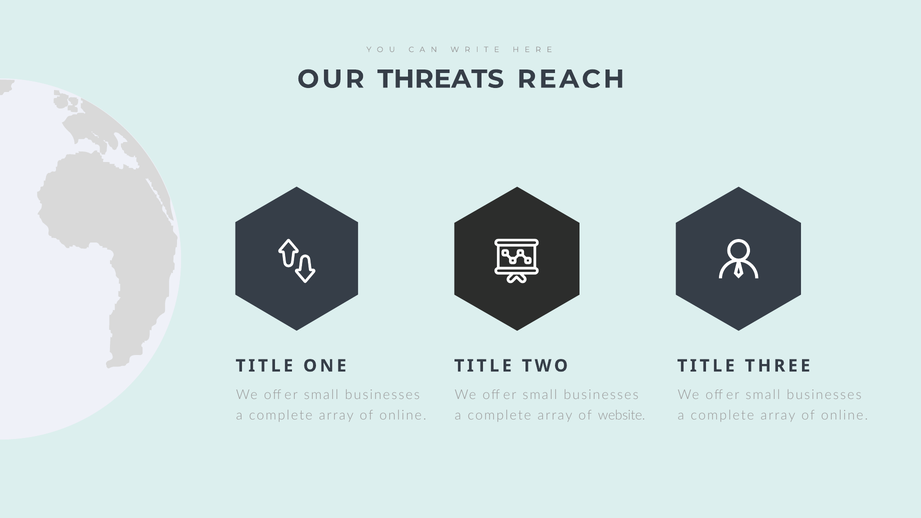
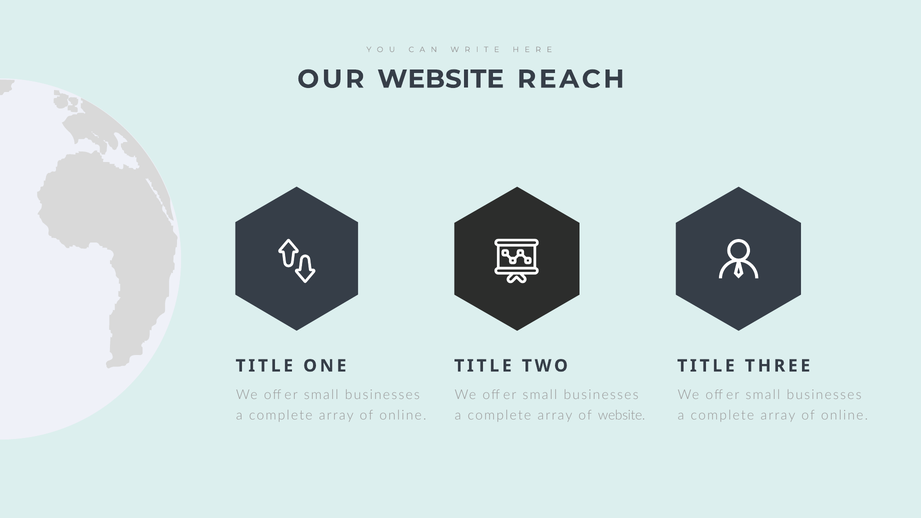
OUR THREATS: THREATS -> WEBSITE
